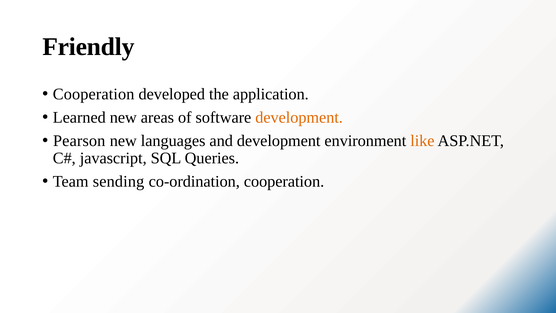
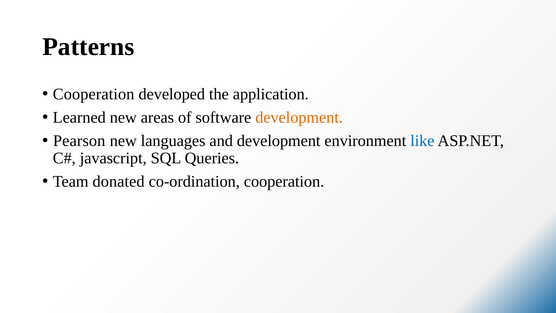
Friendly: Friendly -> Patterns
like colour: orange -> blue
sending: sending -> donated
